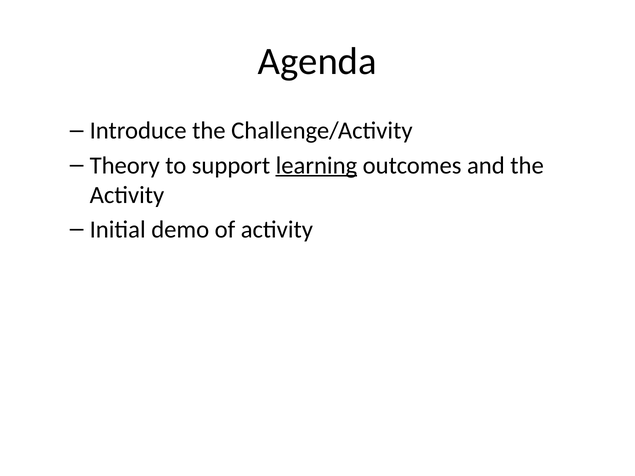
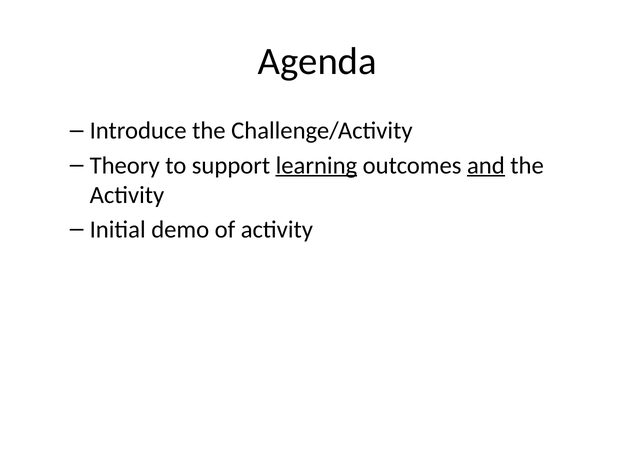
and underline: none -> present
